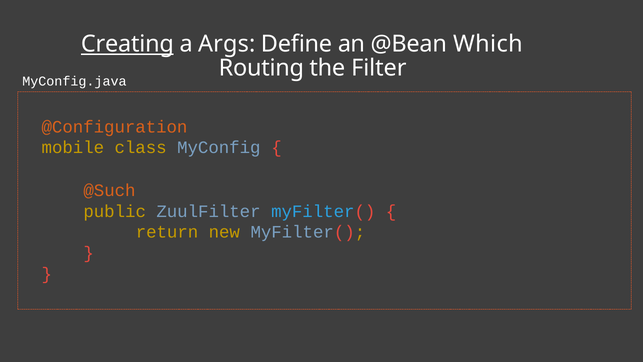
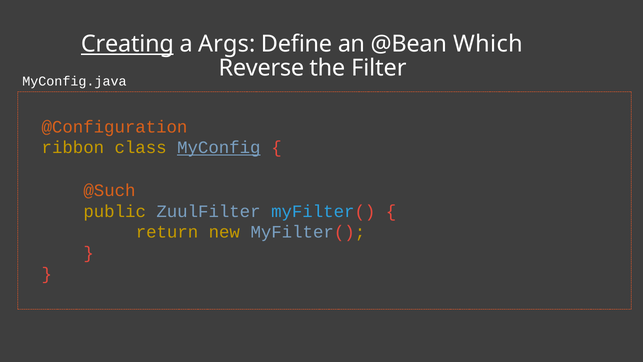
Routing: Routing -> Reverse
mobile: mobile -> ribbon
MyConfig underline: none -> present
